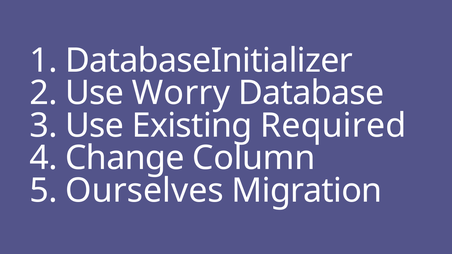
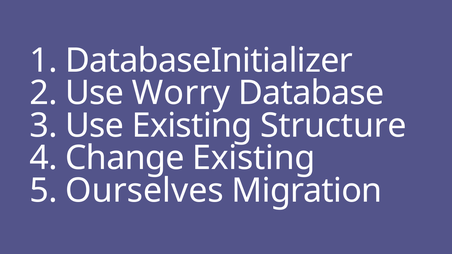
Required: Required -> Structure
Change Column: Column -> Existing
